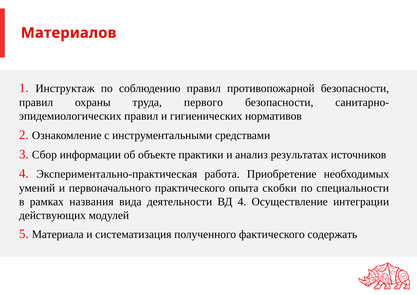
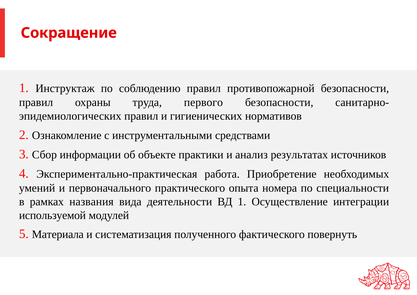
Материалов: Материалов -> Сокращение
скобки: скобки -> номера
ВД 4: 4 -> 1
действующих: действующих -> используемой
содержать: содержать -> повернуть
